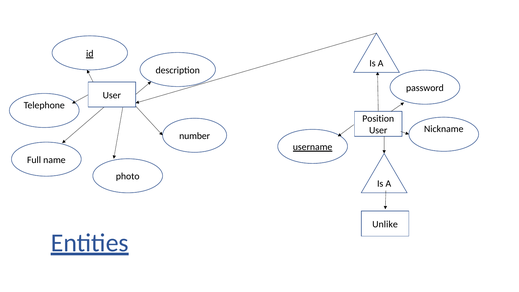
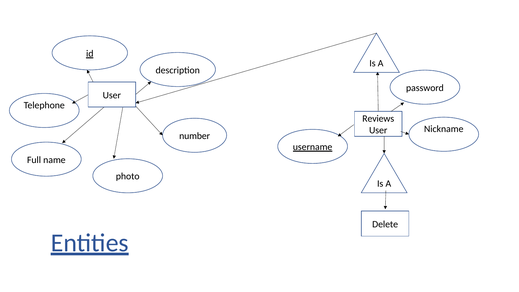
Position: Position -> Reviews
Unlike: Unlike -> Delete
